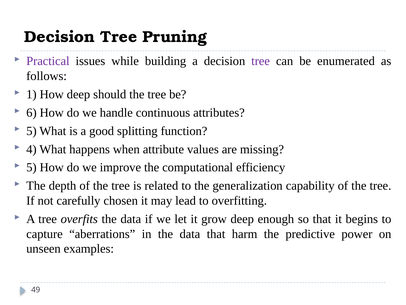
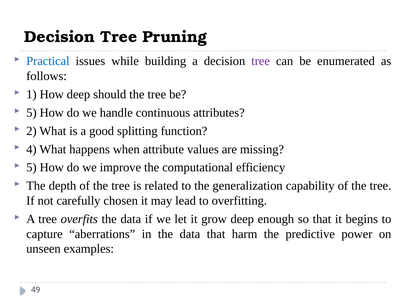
Practical colour: purple -> blue
6 at (31, 112): 6 -> 5
5 at (31, 131): 5 -> 2
